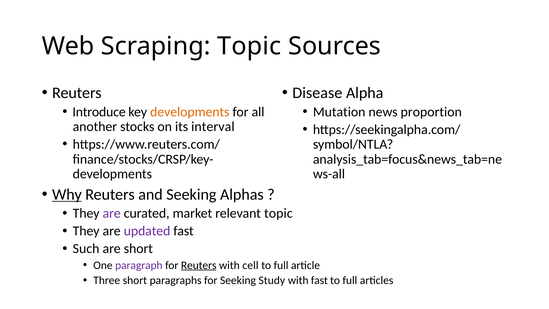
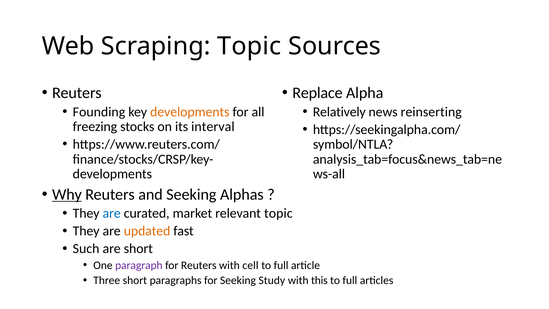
Disease: Disease -> Replace
Introduce: Introduce -> Founding
Mutation: Mutation -> Relatively
proportion: proportion -> reinserting
another: another -> freezing
are at (112, 213) colour: purple -> blue
updated colour: purple -> orange
Reuters at (199, 265) underline: present -> none
with fast: fast -> this
